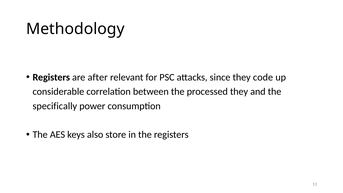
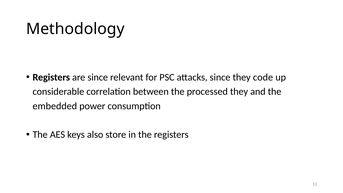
are after: after -> since
specifically: specifically -> embedded
